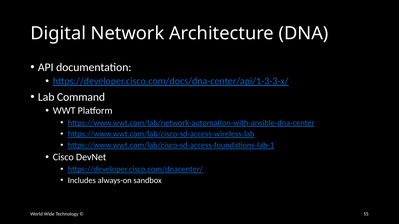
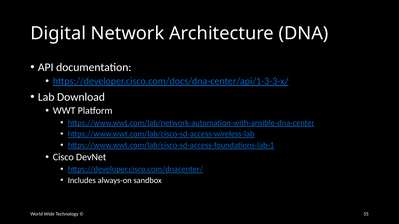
Command: Command -> Download
